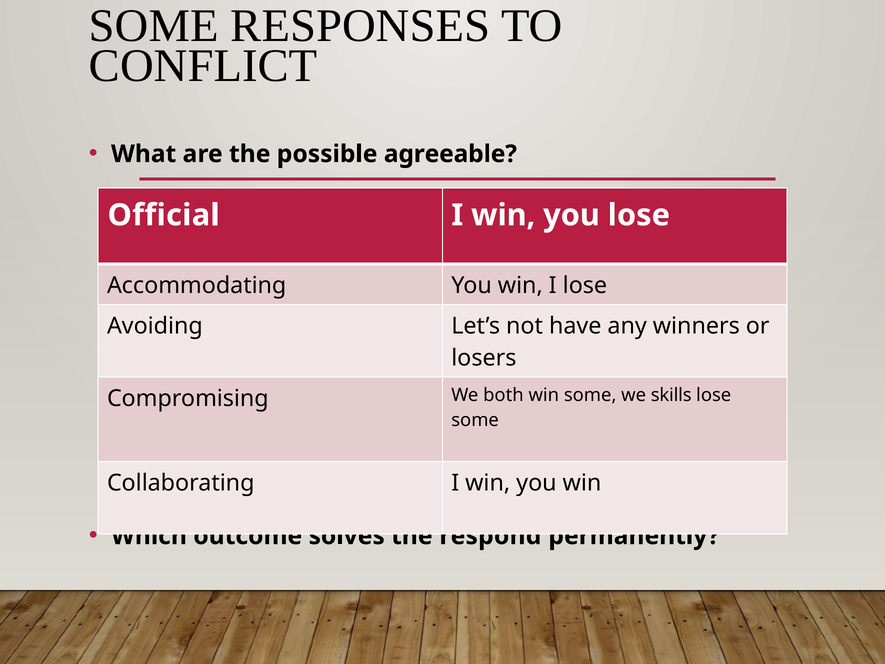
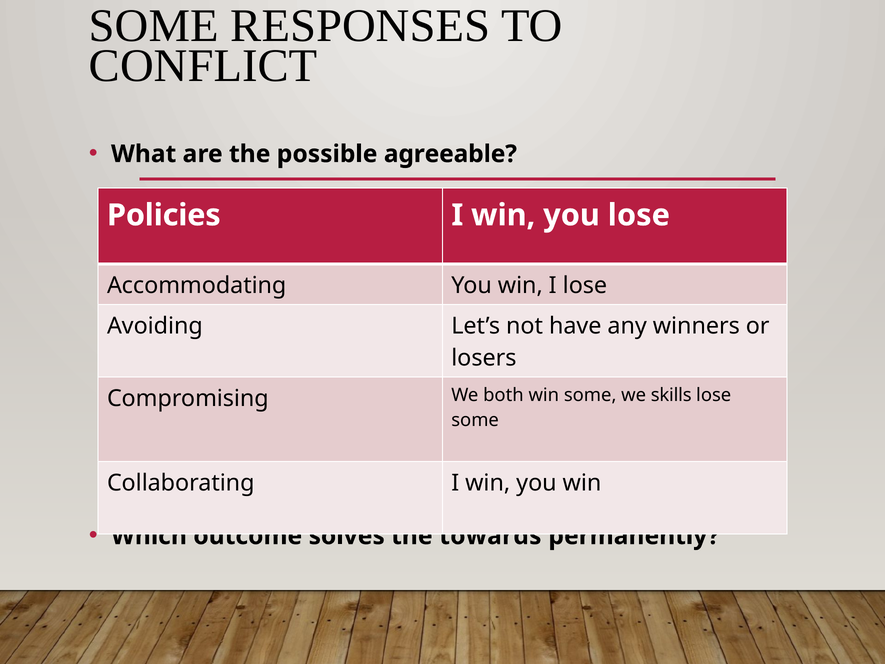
Official: Official -> Policies
respond: respond -> towards
